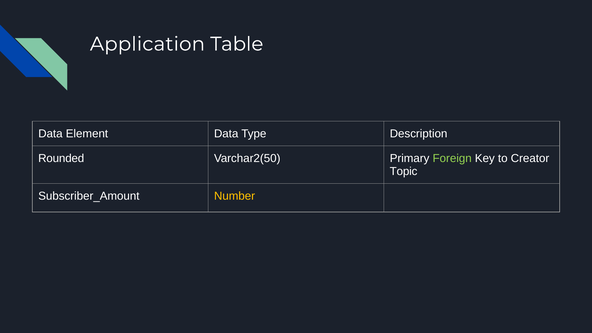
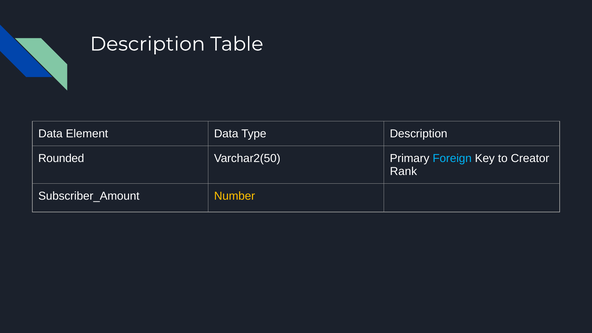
Application at (147, 44): Application -> Description
Foreign colour: light green -> light blue
Topic: Topic -> Rank
